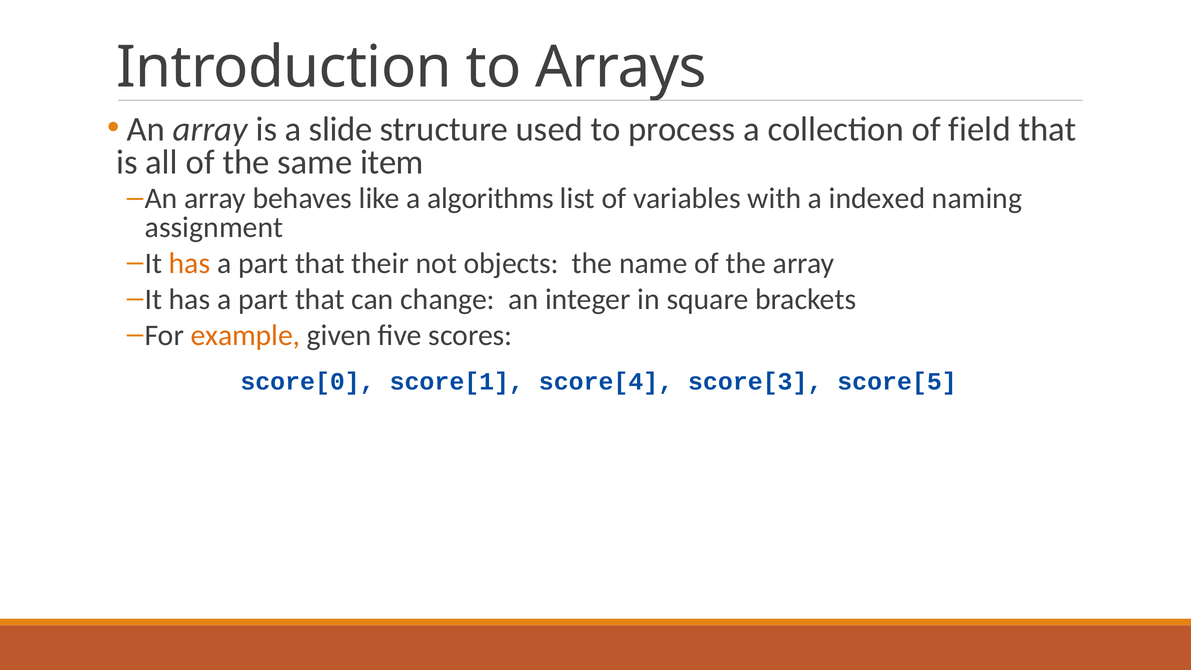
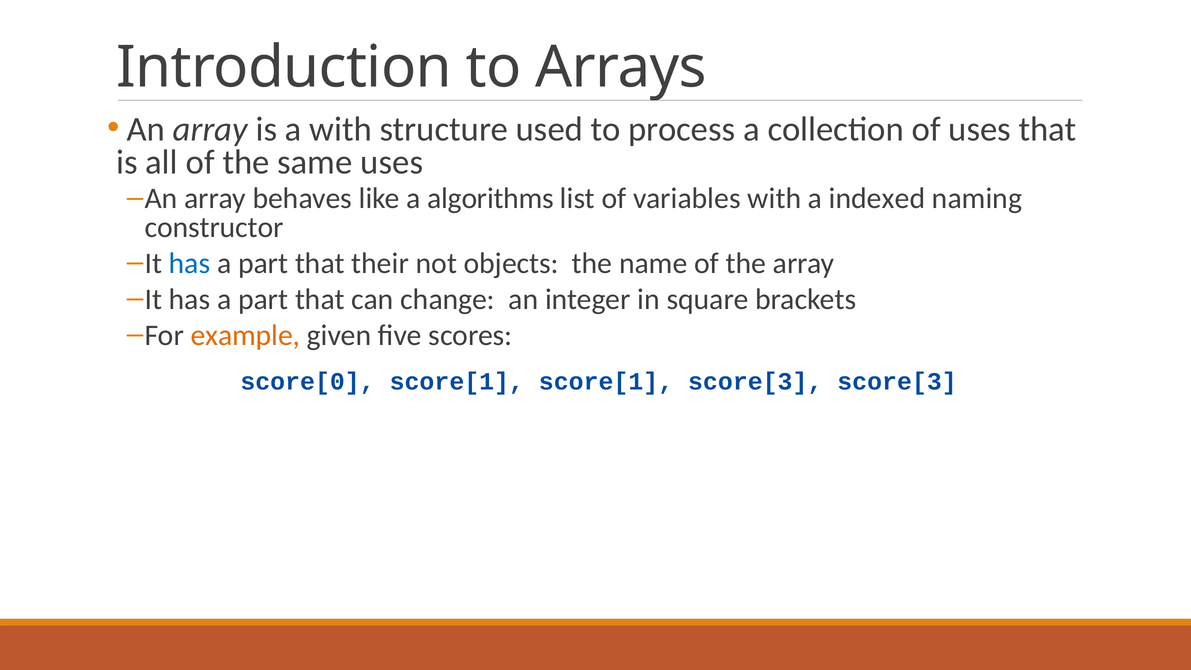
a slide: slide -> with
of field: field -> uses
same item: item -> uses
assignment: assignment -> constructor
has at (190, 263) colour: orange -> blue
score[1 score[4: score[4 -> score[1
score[3 score[5: score[5 -> score[3
